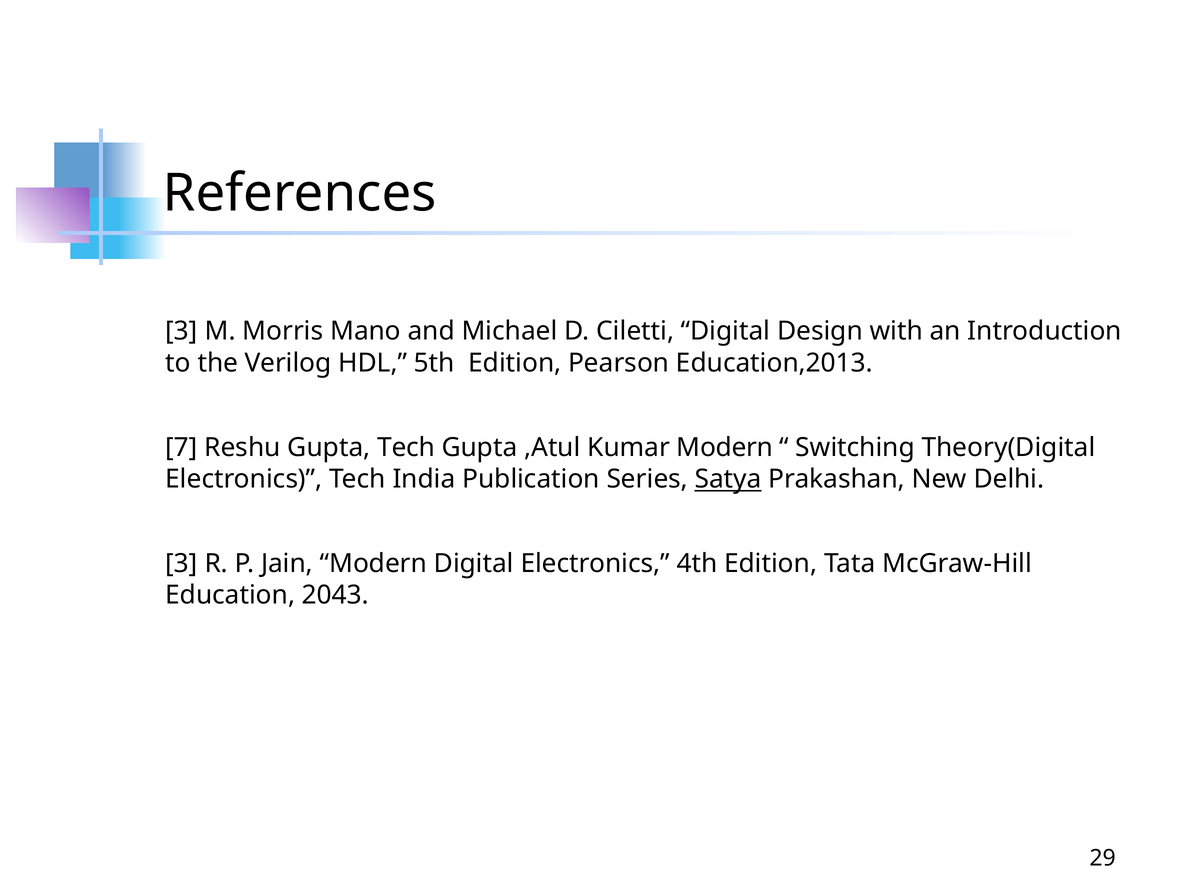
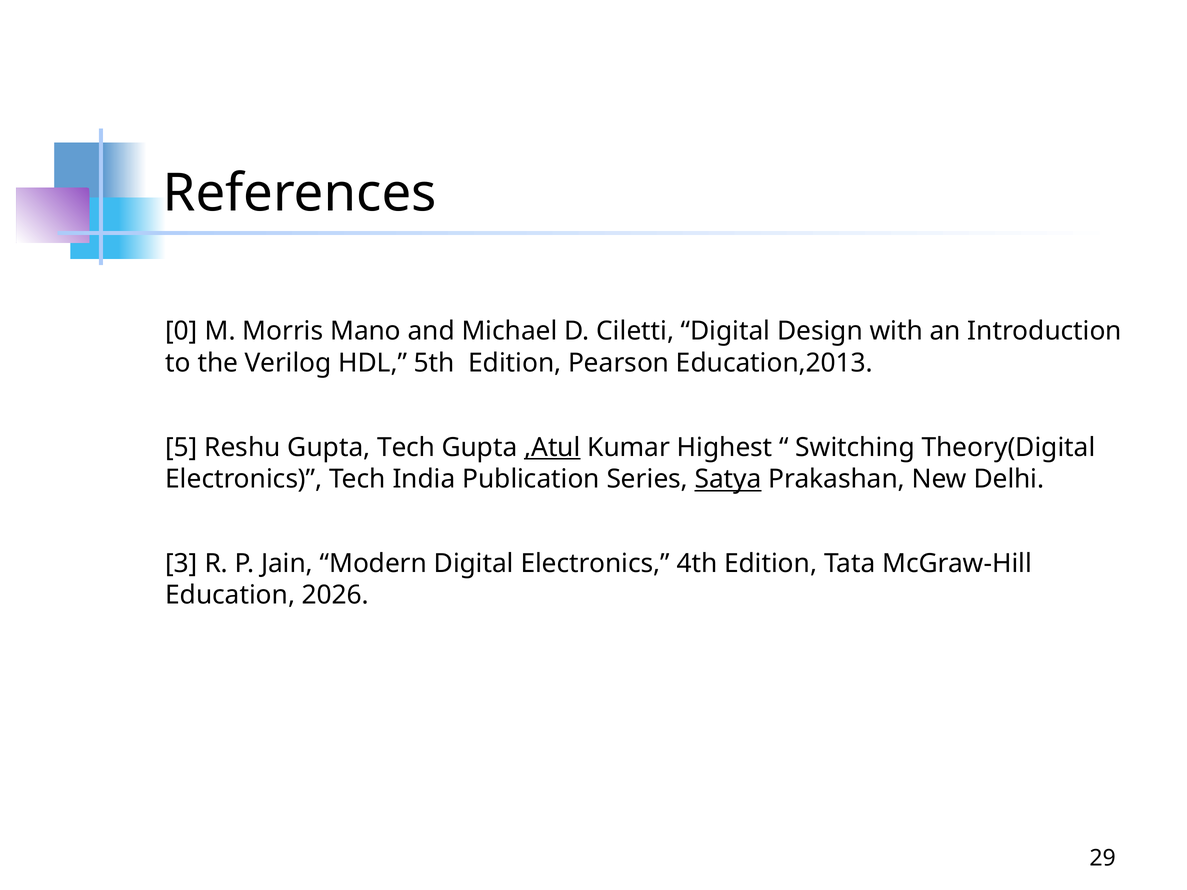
3 at (182, 331): 3 -> 0
7: 7 -> 5
,Atul underline: none -> present
Kumar Modern: Modern -> Highest
2043: 2043 -> 2026
